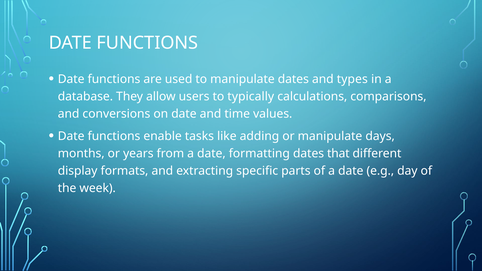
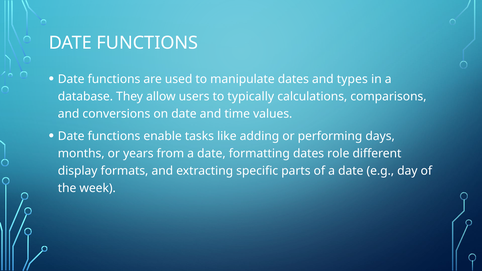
or manipulate: manipulate -> performing
that: that -> role
